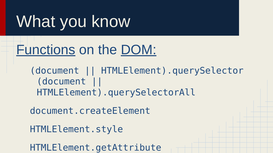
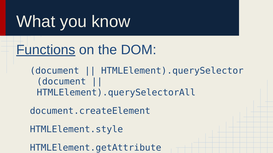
DOM underline: present -> none
